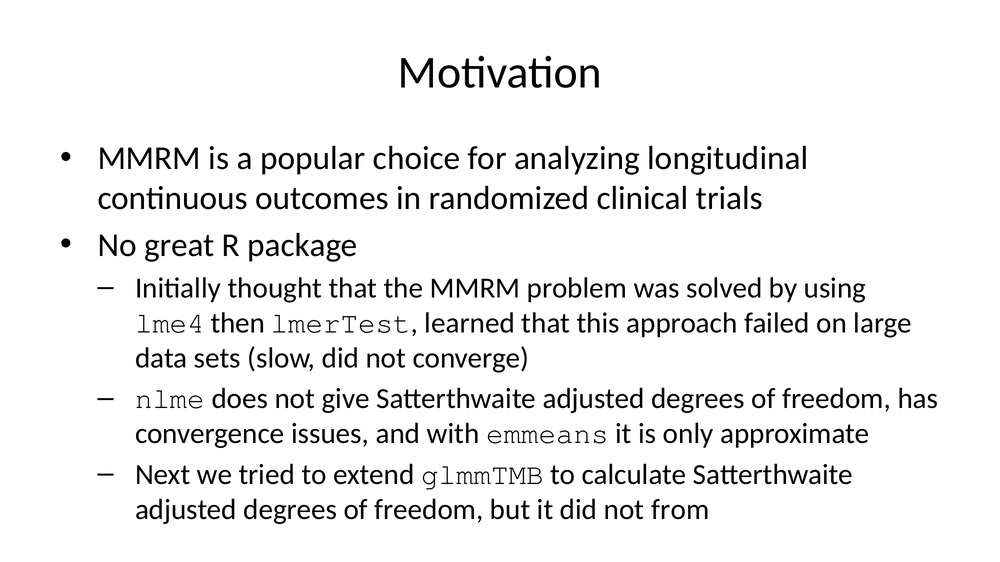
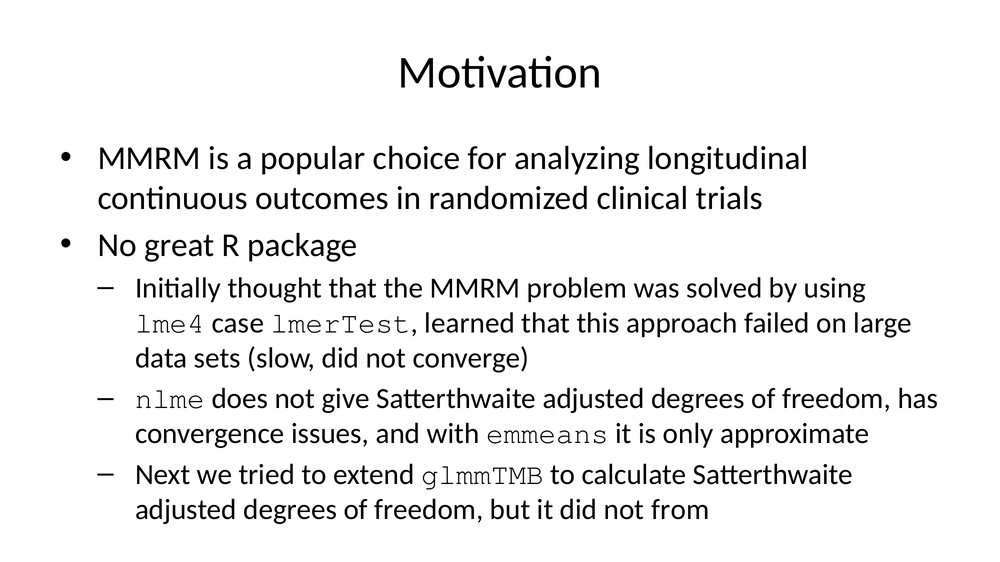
then: then -> case
